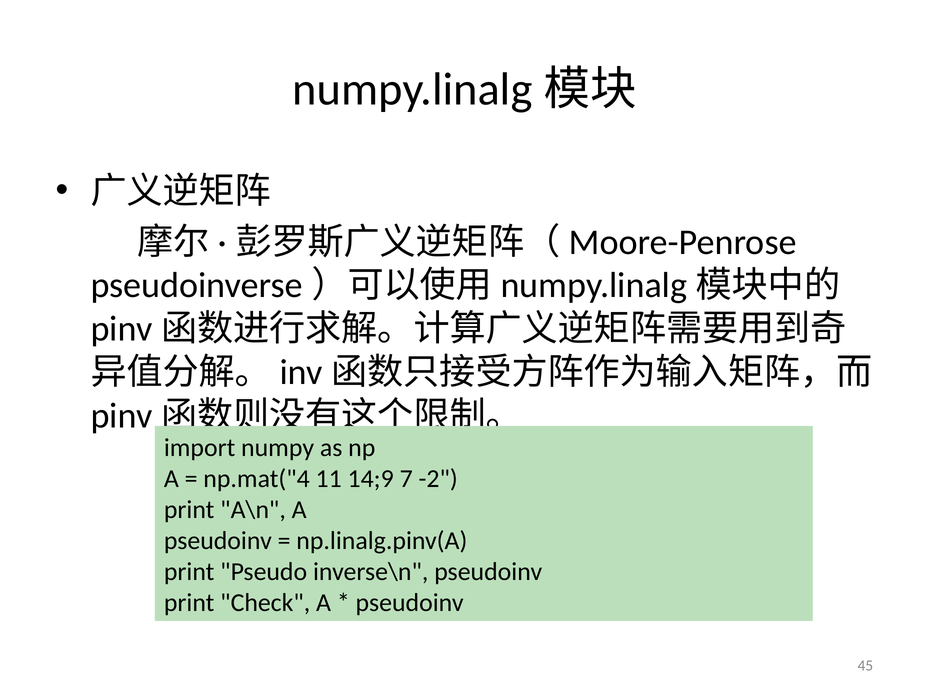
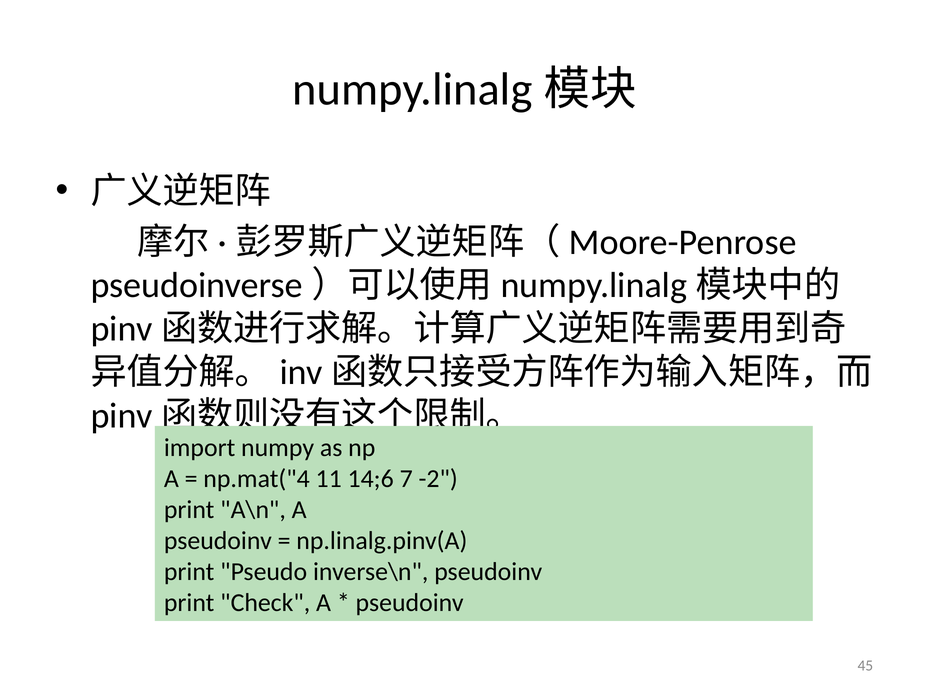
14;9: 14;9 -> 14;6
